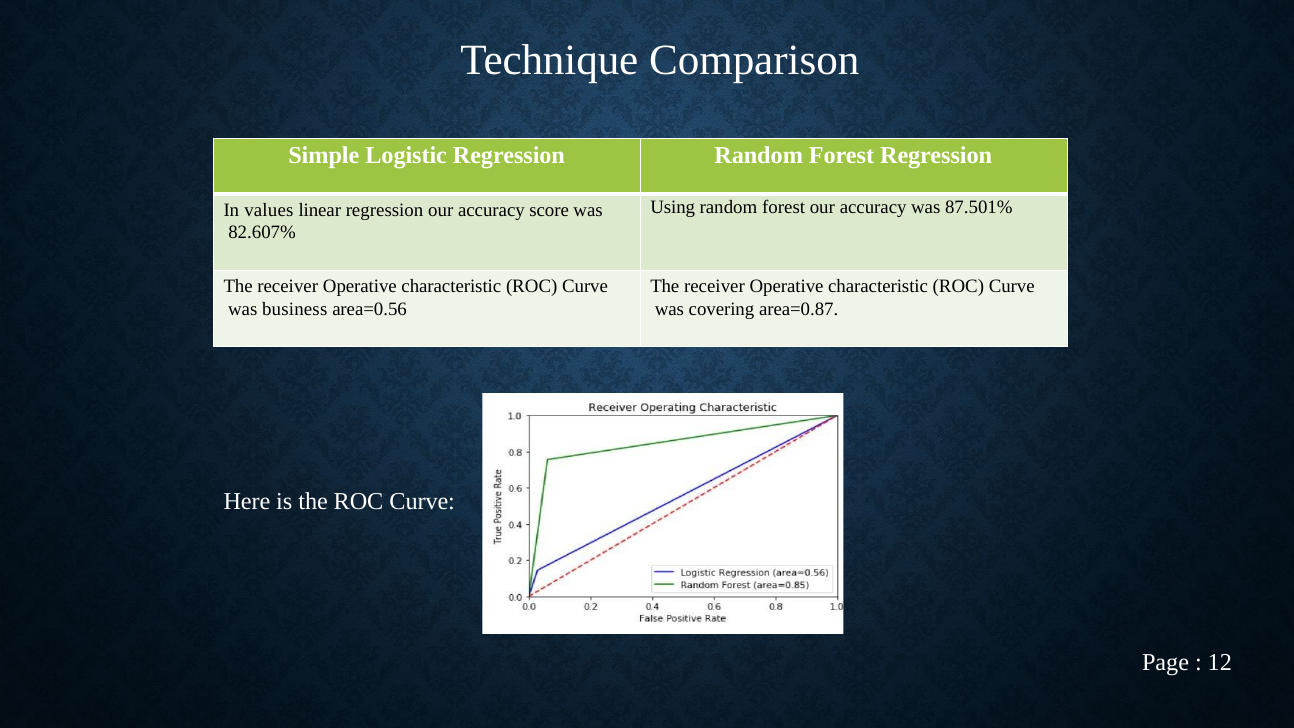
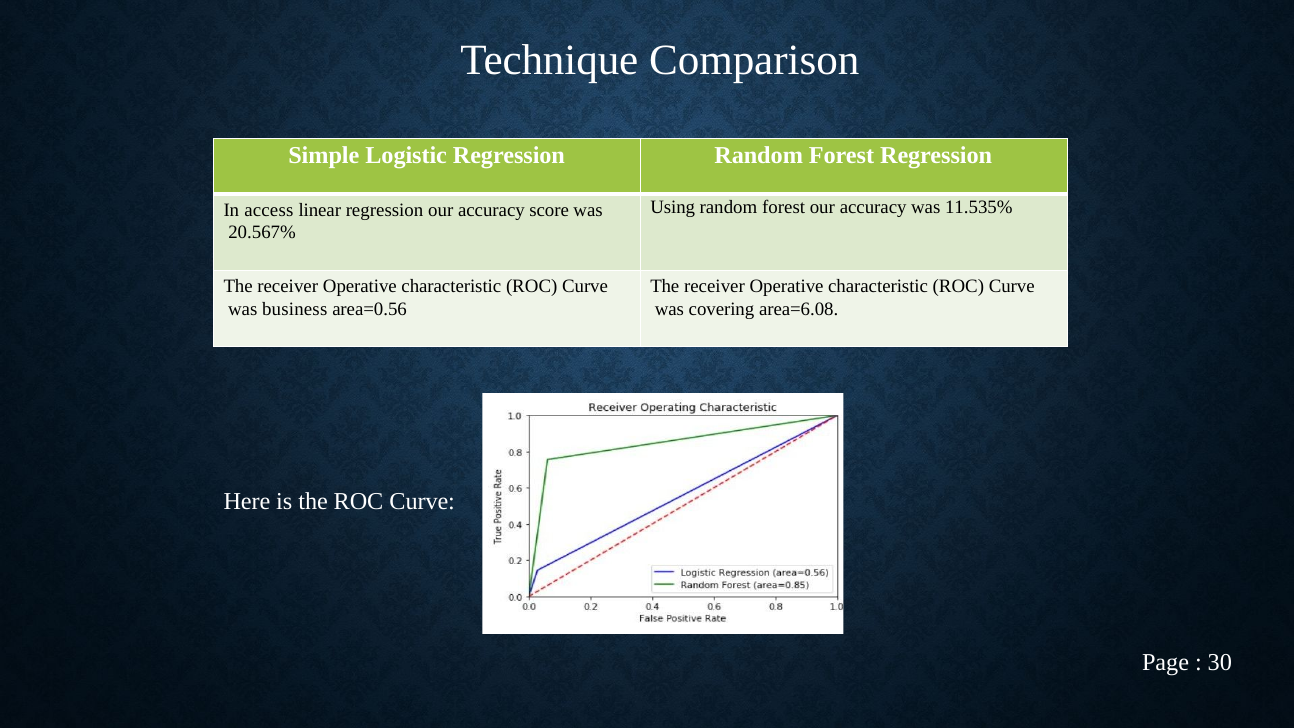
87.501%: 87.501% -> 11.535%
values: values -> access
82.607%: 82.607% -> 20.567%
area=0.87: area=0.87 -> area=6.08
12: 12 -> 30
